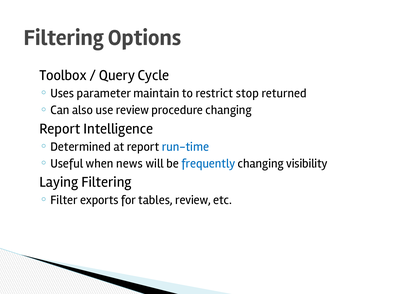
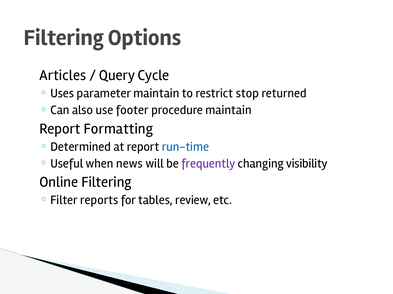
Toolbox: Toolbox -> Articles
use review: review -> footer
procedure changing: changing -> maintain
Intelligence: Intelligence -> Formatting
frequently colour: blue -> purple
Laying: Laying -> Online
exports: exports -> reports
